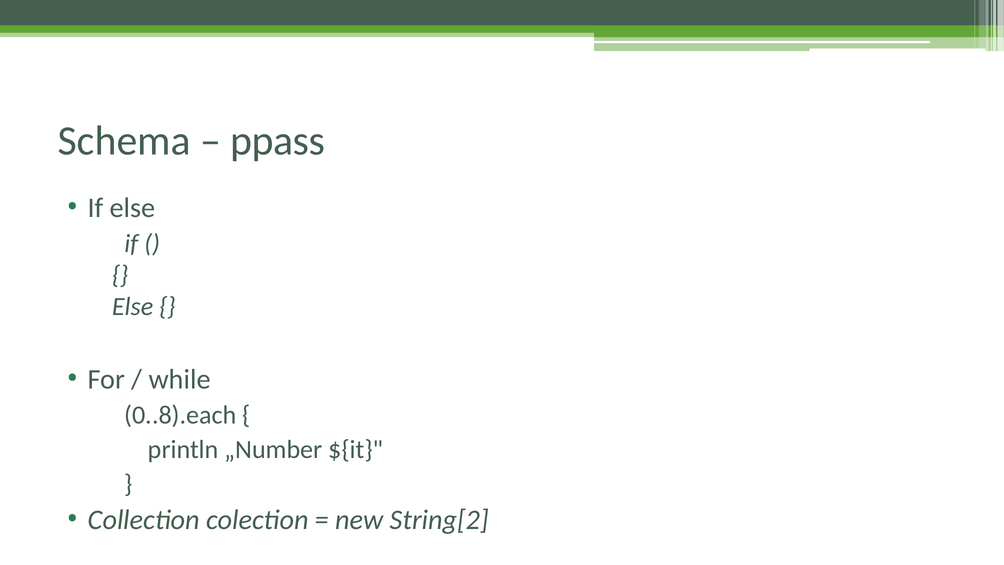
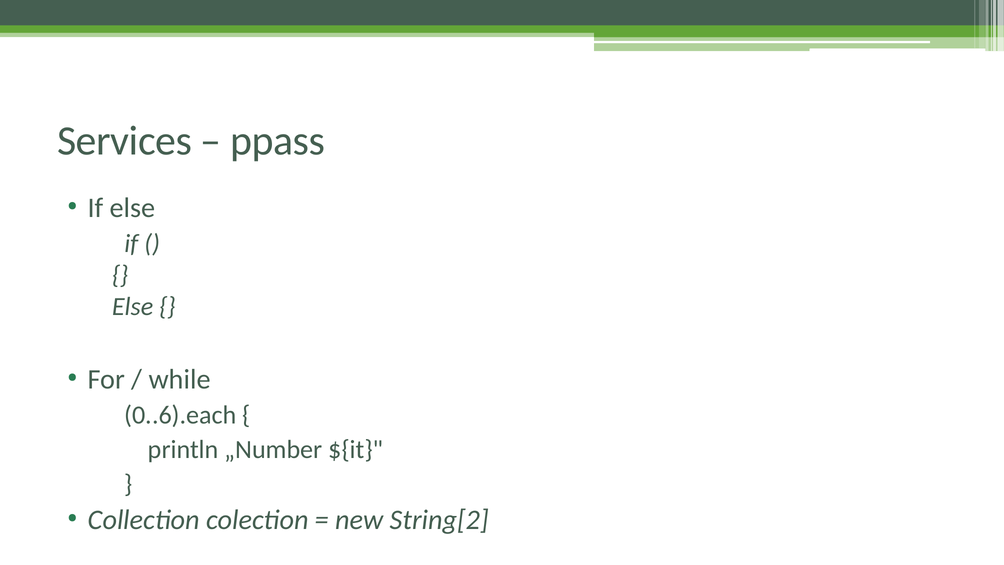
Schema: Schema -> Services
0..8).each: 0..8).each -> 0..6).each
